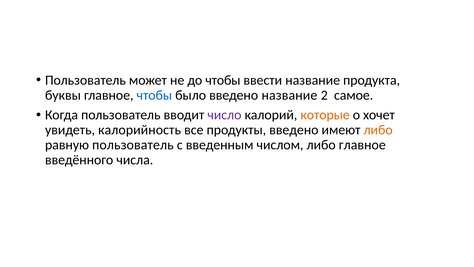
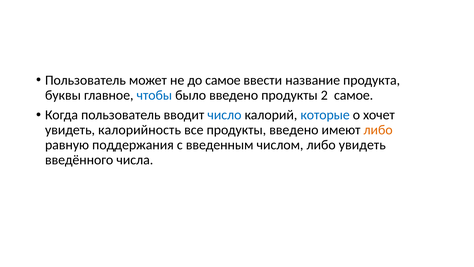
до чтобы: чтобы -> самое
введено название: название -> продукты
число colour: purple -> blue
которые colour: orange -> blue
равную пользователь: пользователь -> поддержания
либо главное: главное -> увидеть
